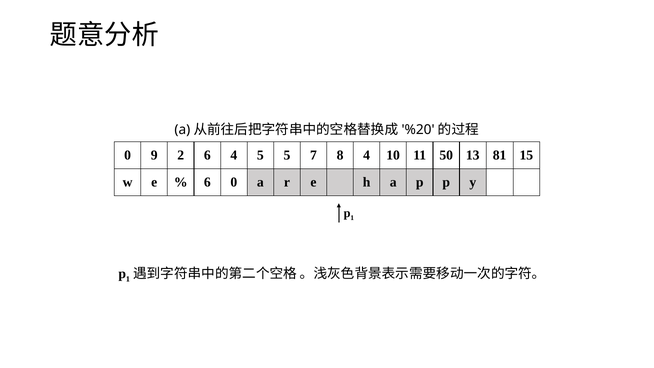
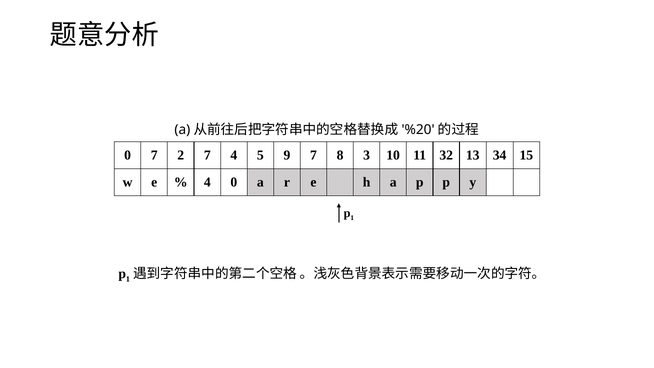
0 9: 9 -> 7
2 6: 6 -> 7
5 5: 5 -> 9
8 4: 4 -> 3
50: 50 -> 32
81: 81 -> 34
6 at (207, 182): 6 -> 4
